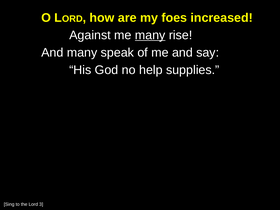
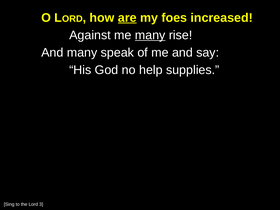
are underline: none -> present
